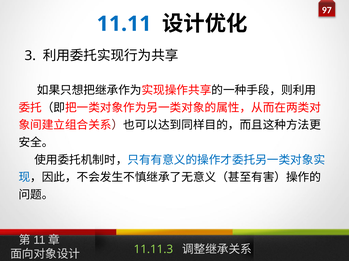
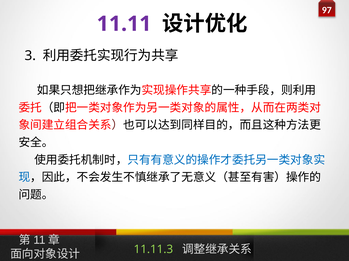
11.11 colour: blue -> purple
